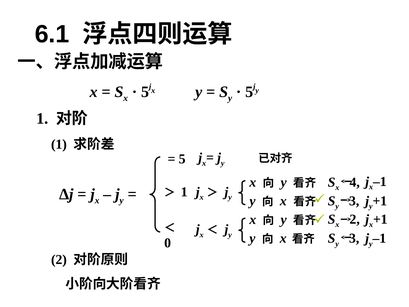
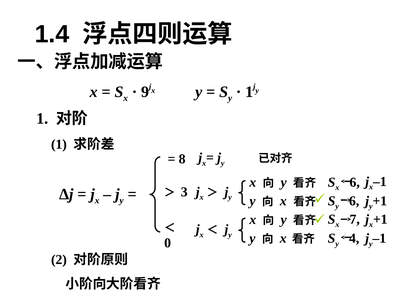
6.1: 6.1 -> 1.4
5 at (145, 92): 5 -> 9
5 at (249, 92): 5 -> 1
5 at (182, 159): 5 -> 8
x 4: 4 -> 6
1 at (184, 192): 1 -> 3
3 at (354, 201): 3 -> 6
x 2: 2 -> 7
3 at (354, 238): 3 -> 4
